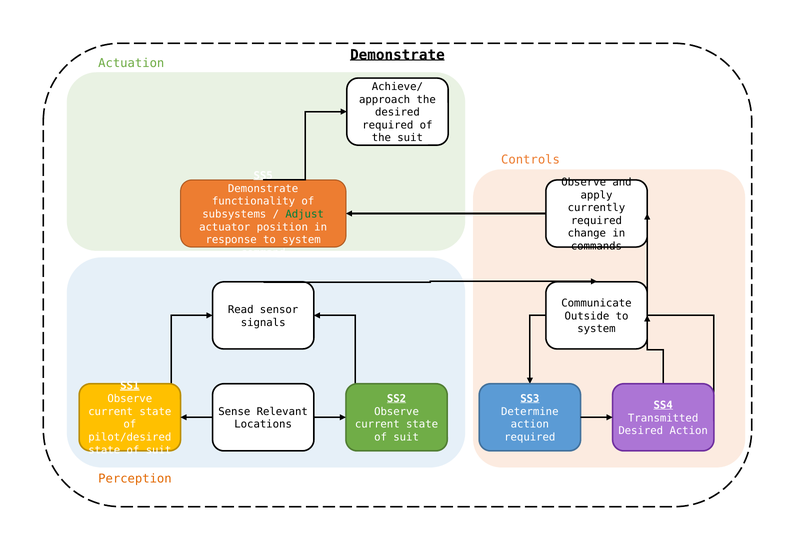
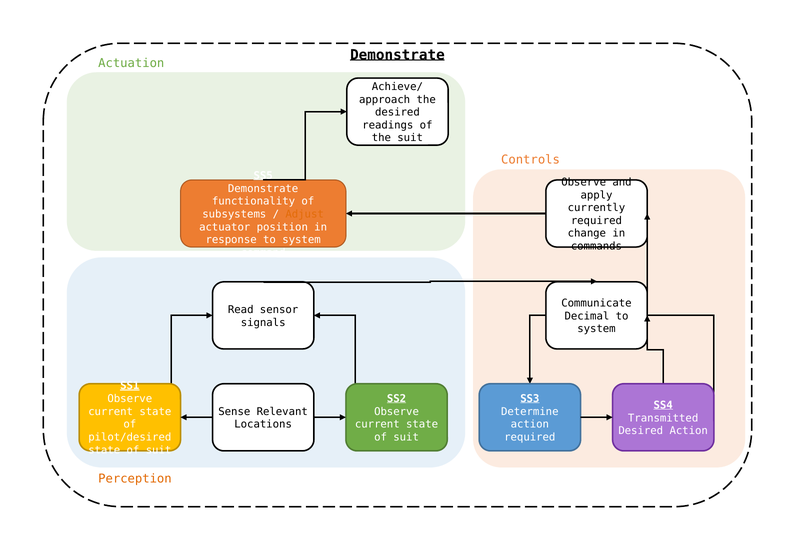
required at (388, 125): required -> readings
Adjust colour: green -> orange
Outside: Outside -> Decimal
